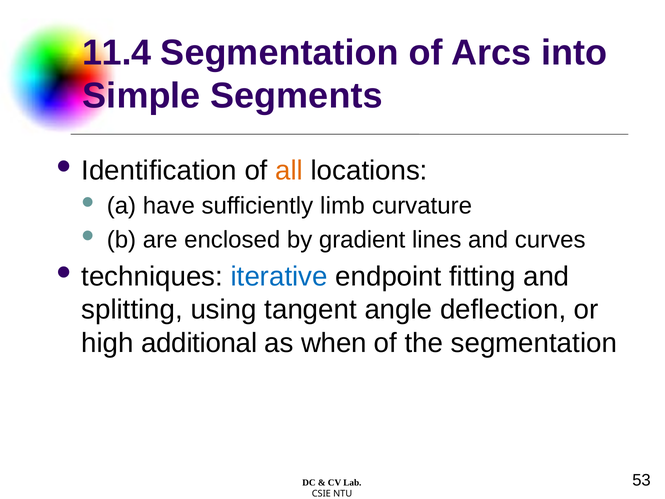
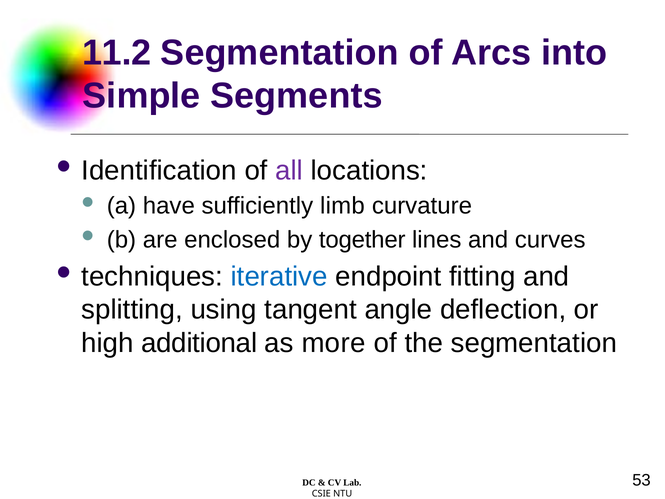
11.4: 11.4 -> 11.2
all colour: orange -> purple
gradient: gradient -> together
when: when -> more
